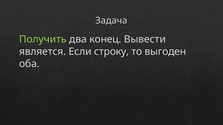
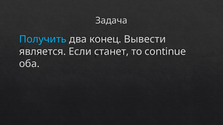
Получить colour: light green -> light blue
строку: строку -> станет
выгоден: выгоден -> continue
